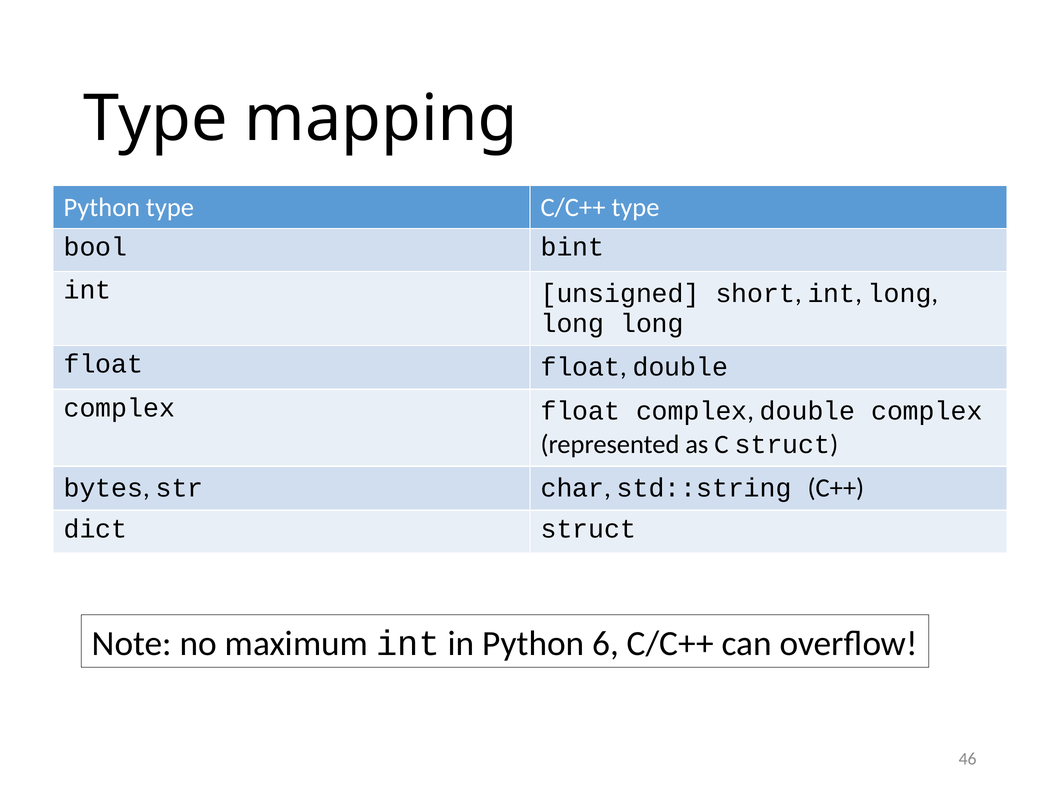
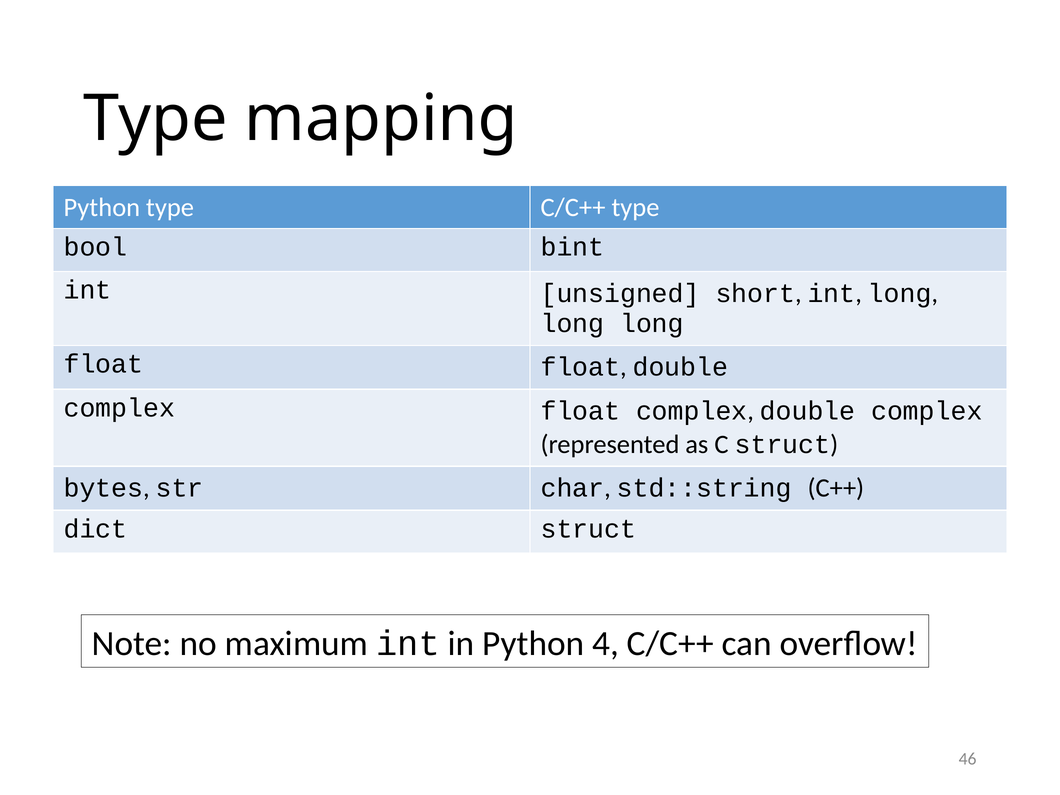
6: 6 -> 4
